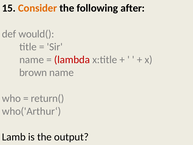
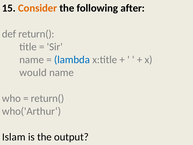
def would(: would( -> return(
lambda colour: red -> blue
brown: brown -> would
Lamb: Lamb -> Islam
